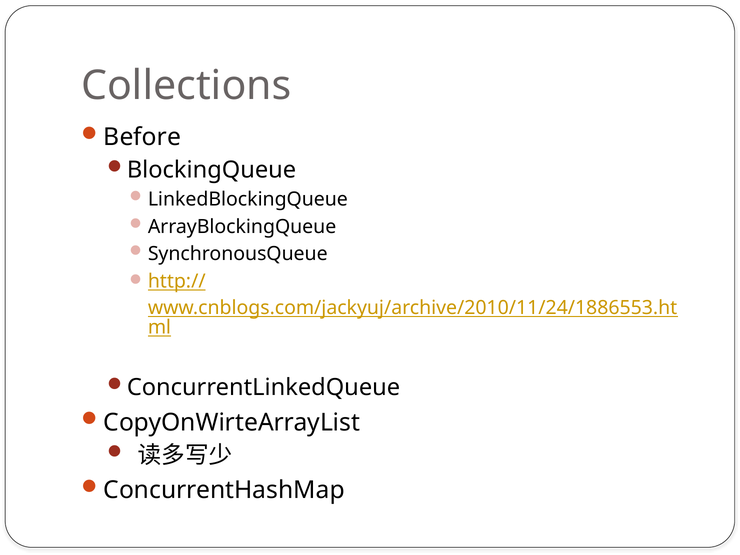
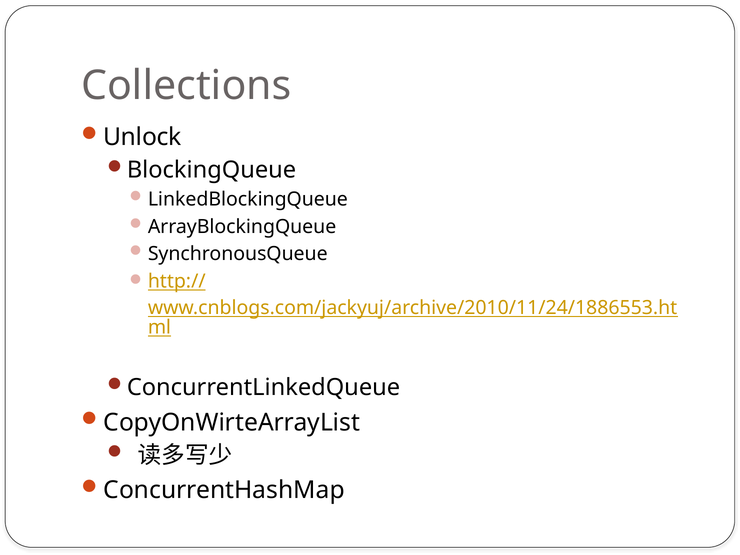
Before: Before -> Unlock
